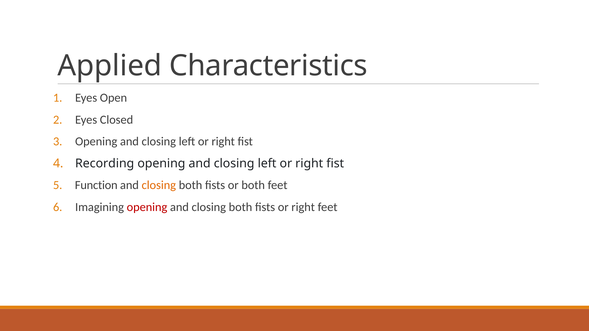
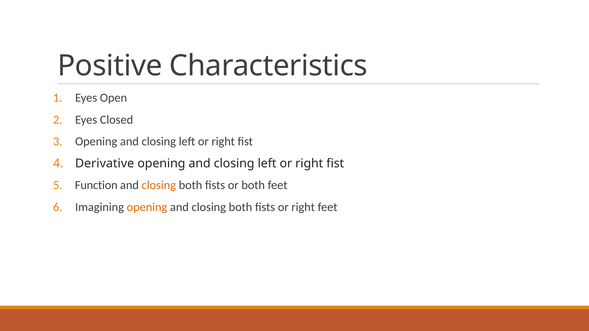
Applied: Applied -> Positive
Recording: Recording -> Derivative
opening at (147, 207) colour: red -> orange
